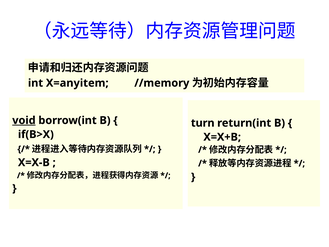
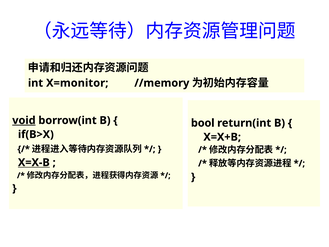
X=anyitem: X=anyitem -> X=monitor
turn: turn -> bool
X=X-B underline: none -> present
